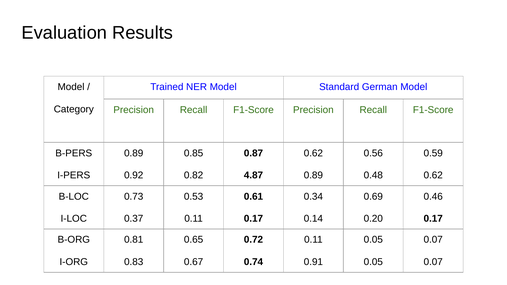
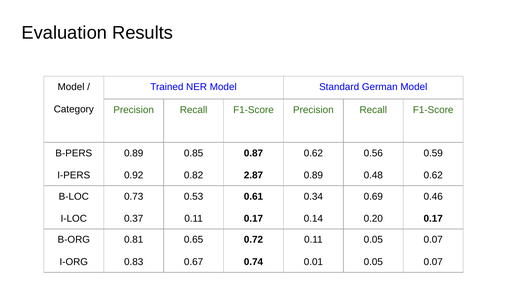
4.87: 4.87 -> 2.87
0.91: 0.91 -> 0.01
